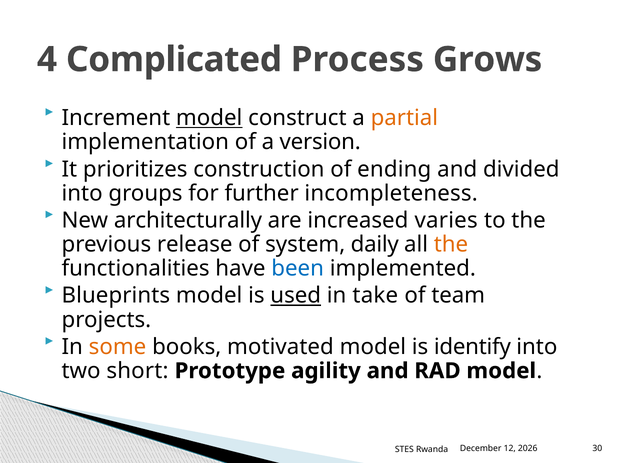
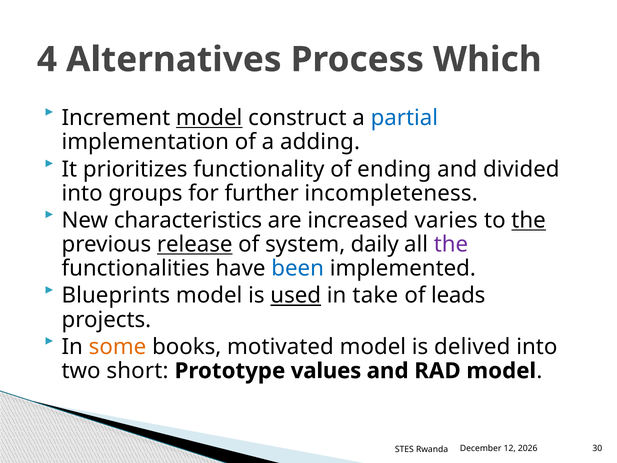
Complicated: Complicated -> Alternatives
Grows: Grows -> Which
partial colour: orange -> blue
version: version -> adding
construction: construction -> functionality
architecturally: architecturally -> characteristics
the at (529, 220) underline: none -> present
release underline: none -> present
the at (451, 244) colour: orange -> purple
team: team -> leads
identify: identify -> delived
agility: agility -> values
